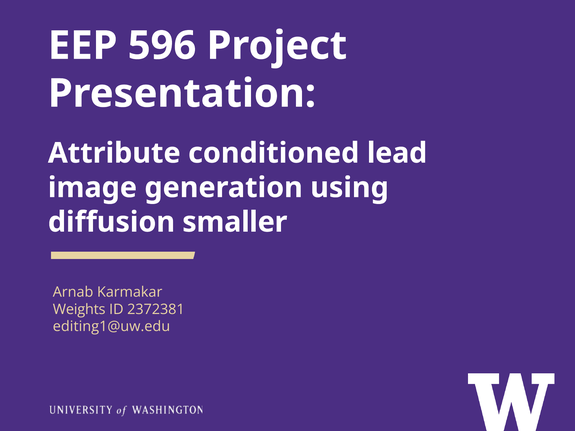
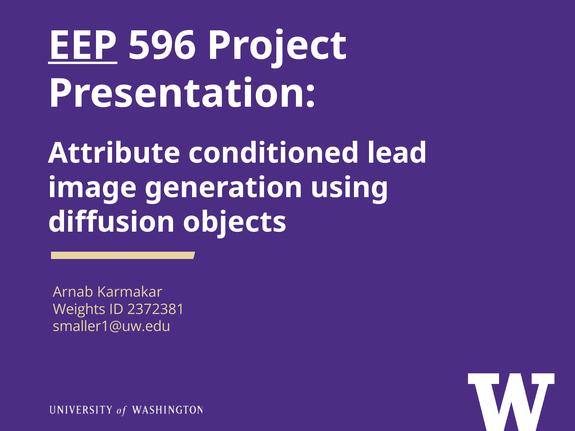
EEP underline: none -> present
smaller: smaller -> objects
editing1@uw.edu: editing1@uw.edu -> smaller1@uw.edu
